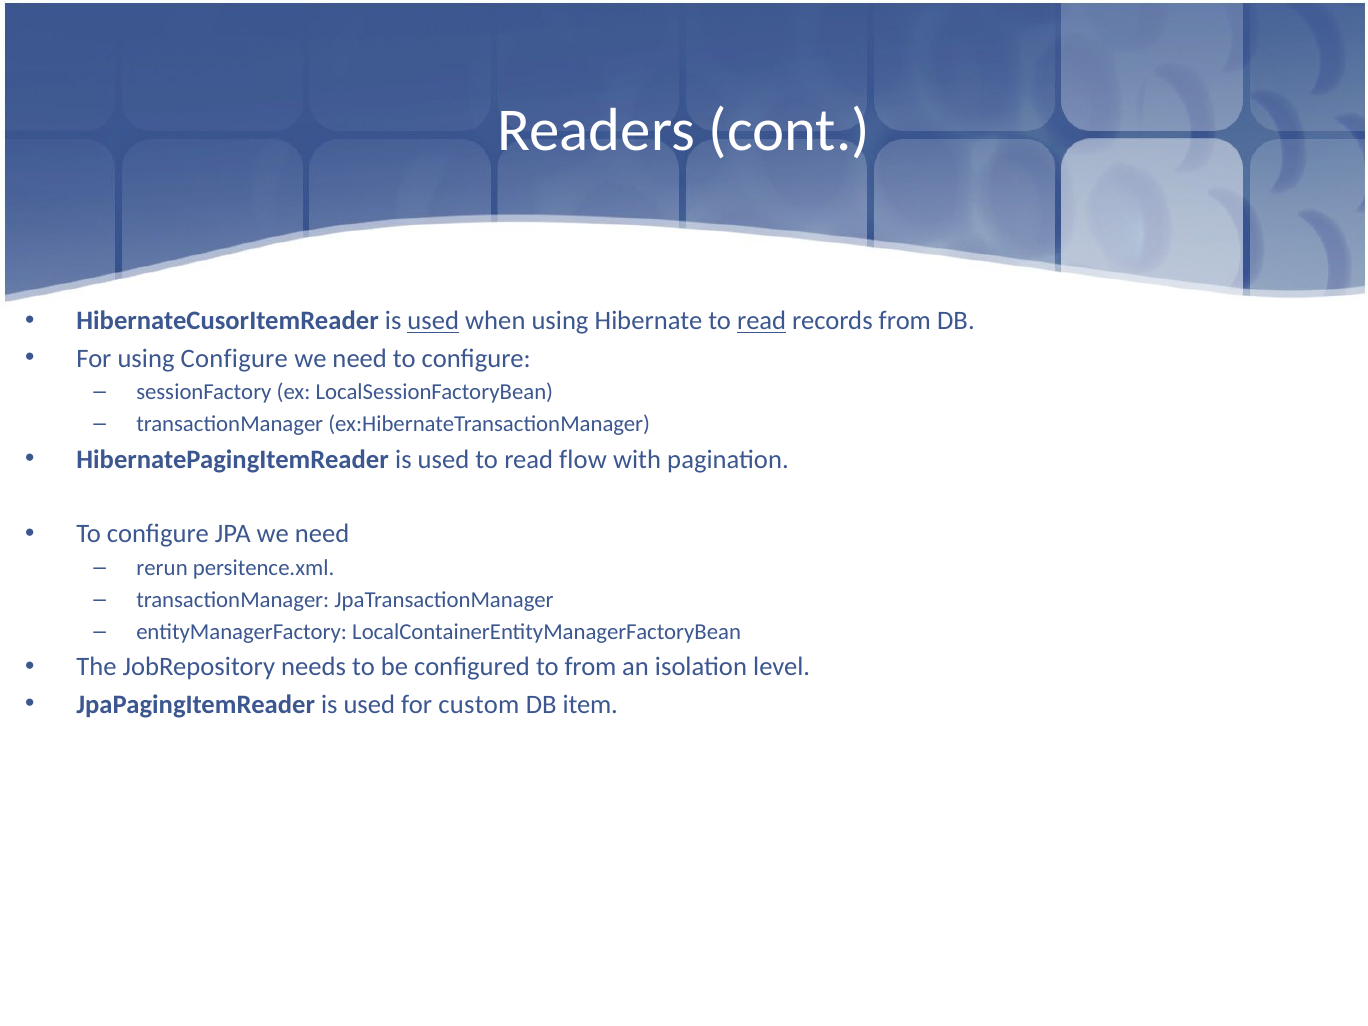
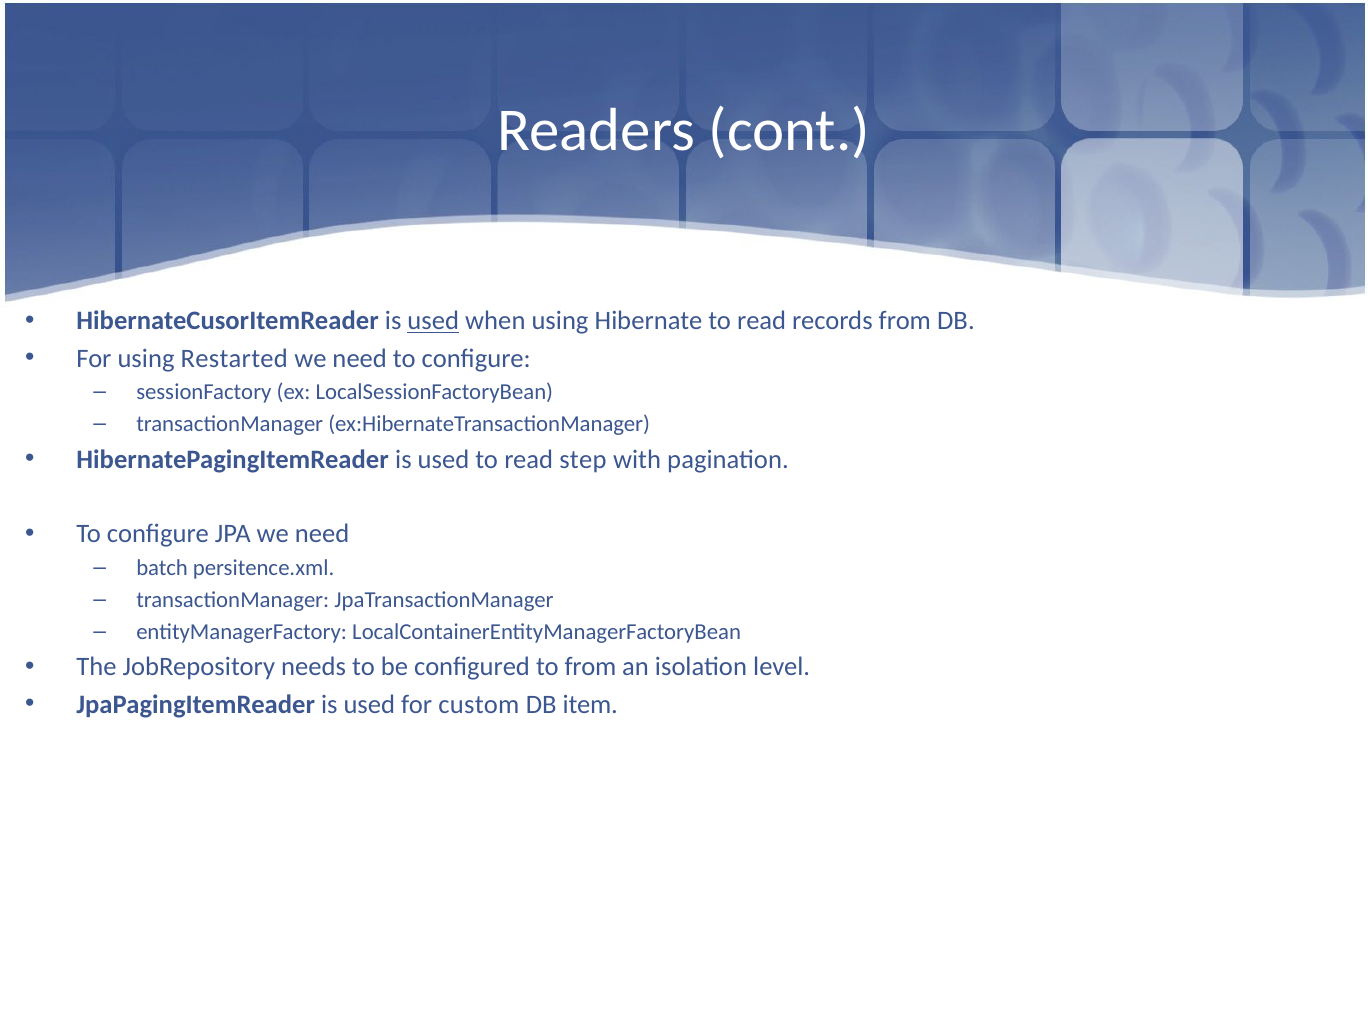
read at (762, 321) underline: present -> none
using Configure: Configure -> Restarted
flow: flow -> step
rerun: rerun -> batch
